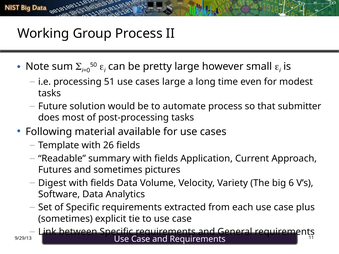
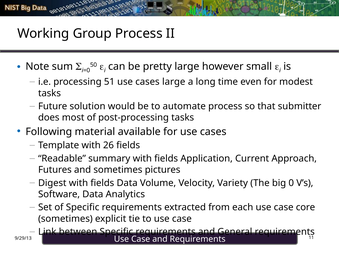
6: 6 -> 0
plus: plus -> core
